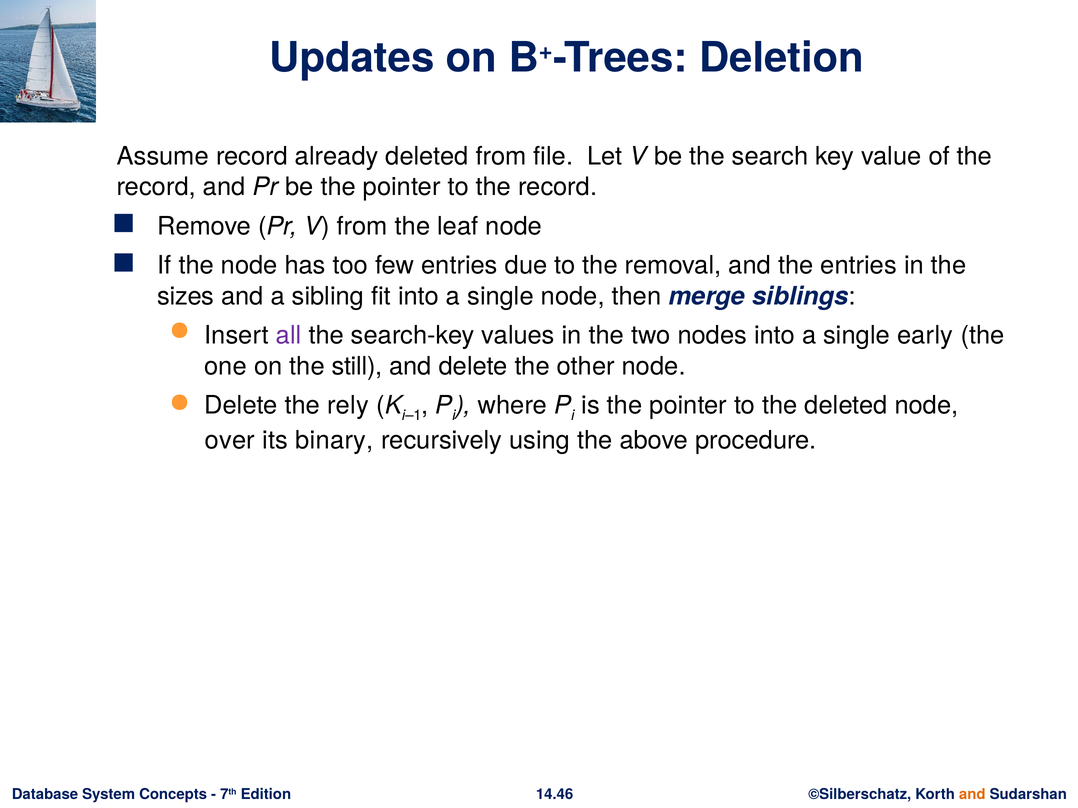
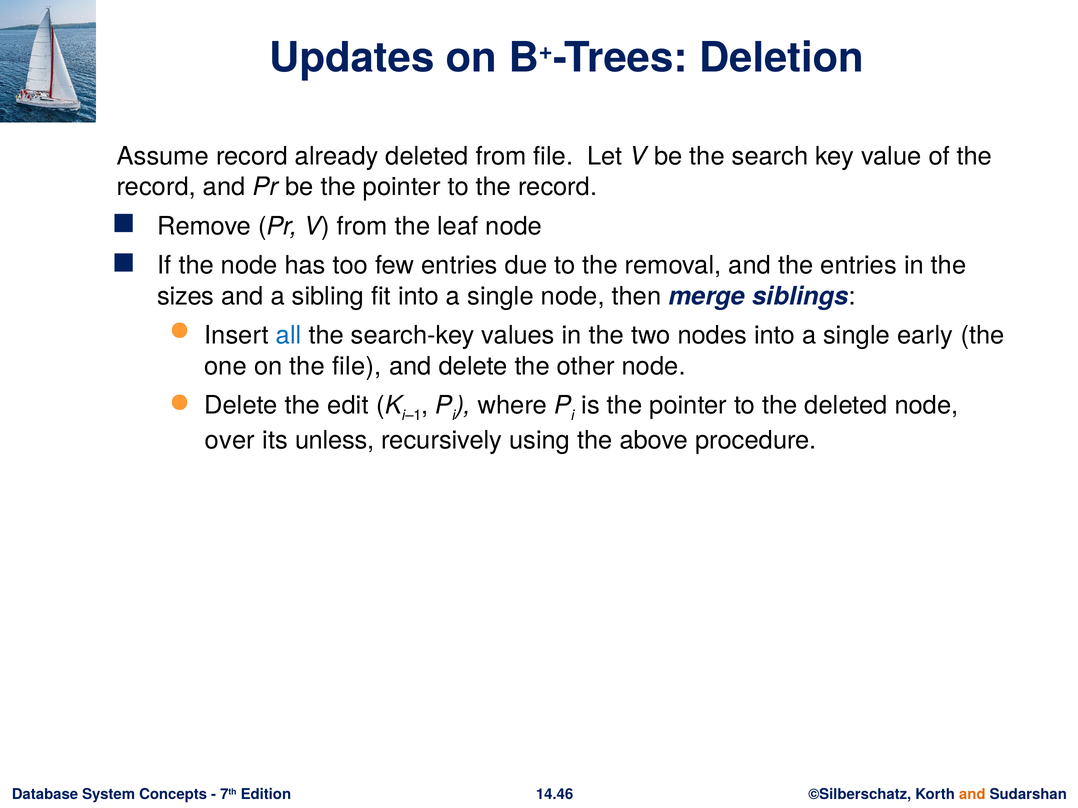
all colour: purple -> blue
the still: still -> file
rely: rely -> edit
binary: binary -> unless
